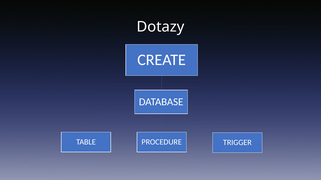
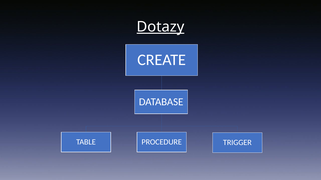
Dotazy underline: none -> present
